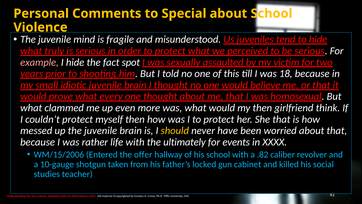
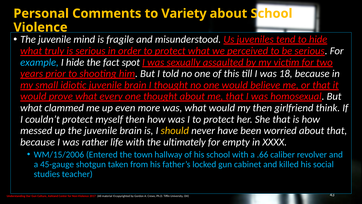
Special: Special -> Variety
example colour: pink -> light blue
events: events -> empty
offer: offer -> town
.82: .82 -> .66
10-gauge: 10-gauge -> 45-gauge
